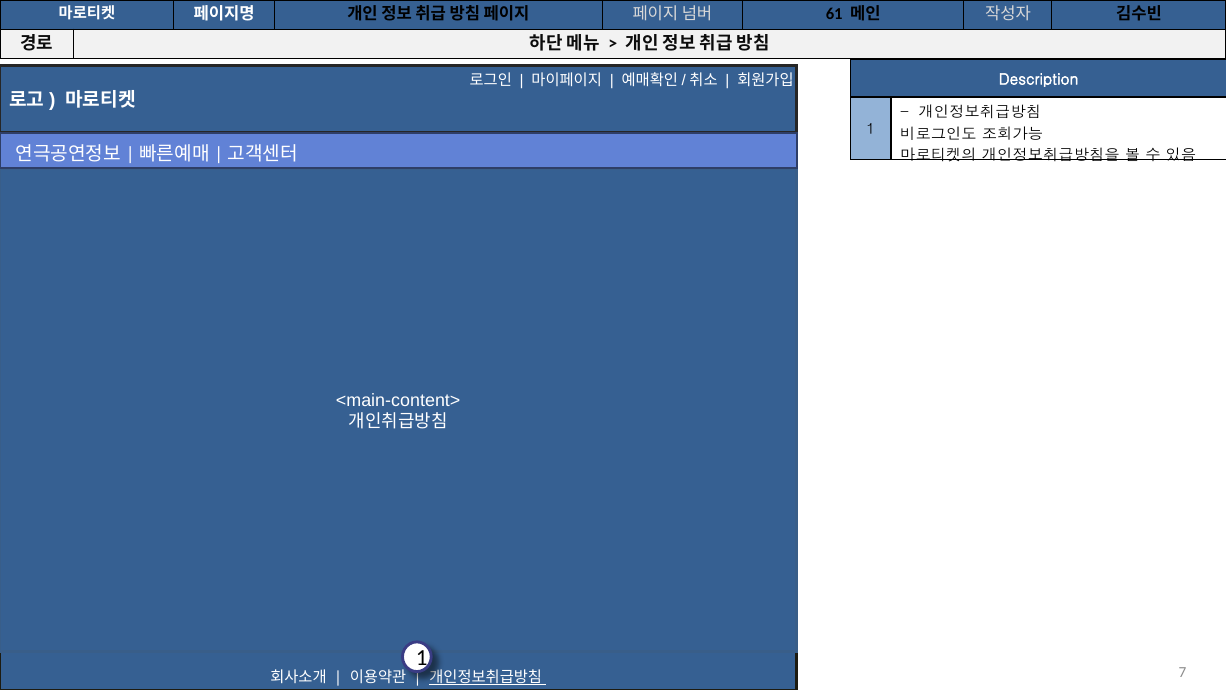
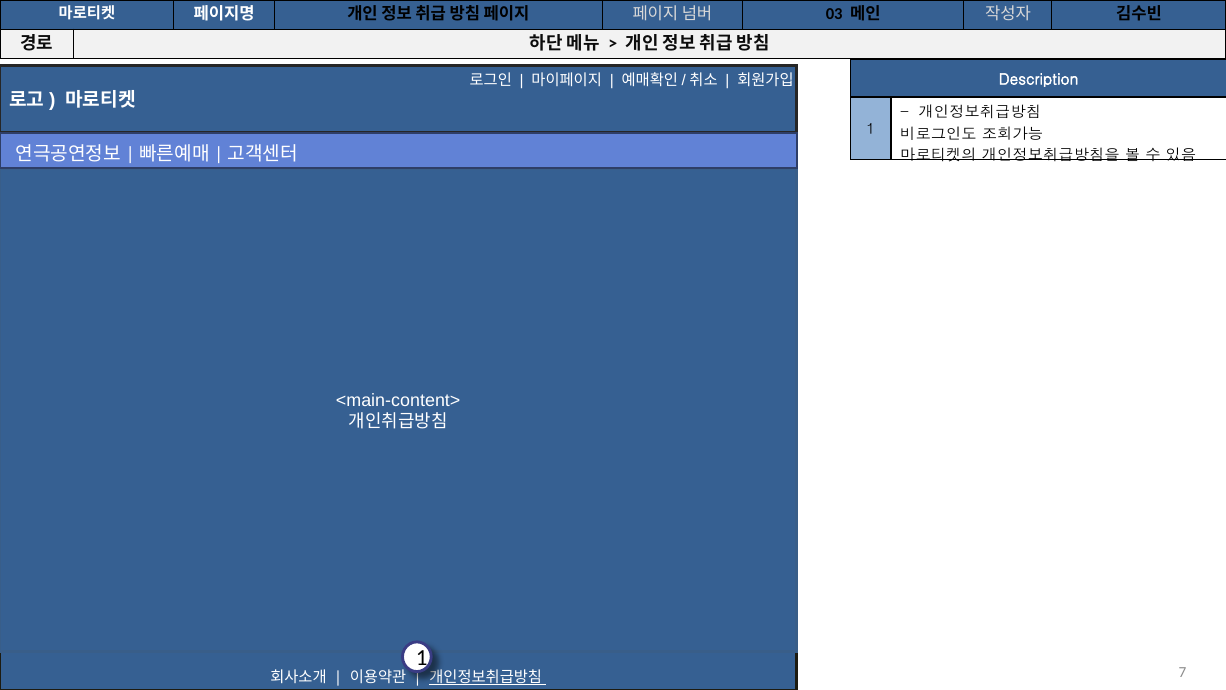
61: 61 -> 03
